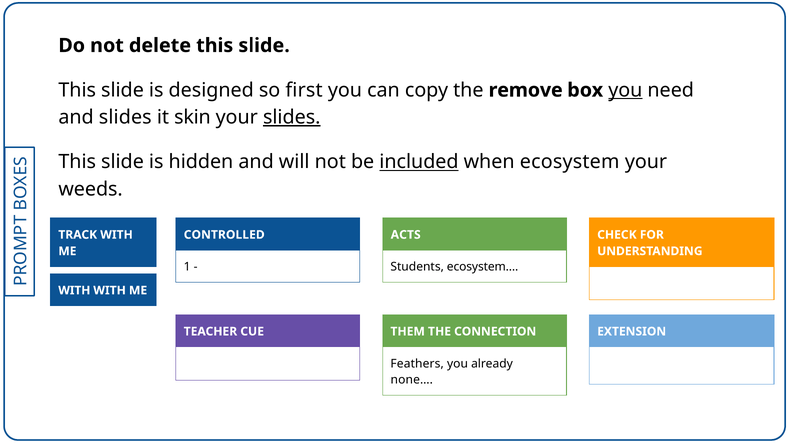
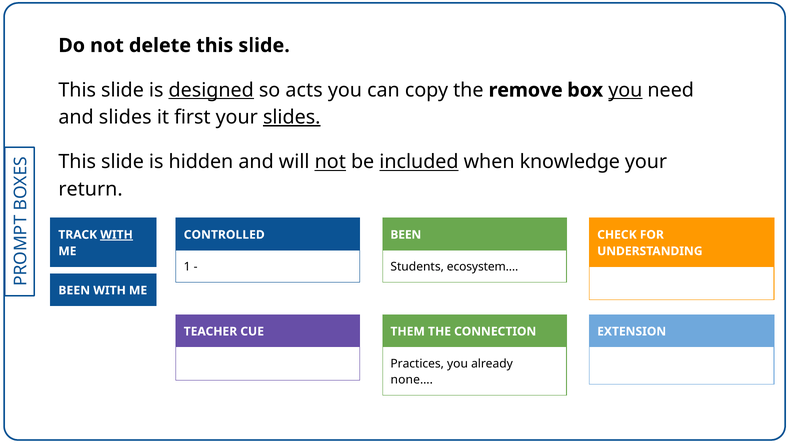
designed underline: none -> present
first: first -> acts
skin: skin -> first
not at (330, 162) underline: none -> present
ecosystem: ecosystem -> knowledge
weeds: weeds -> return
WITH at (117, 235) underline: none -> present
ACTS at (406, 235): ACTS -> BEEN
WITH at (74, 291): WITH -> BEEN
Feathers: Feathers -> Practices
